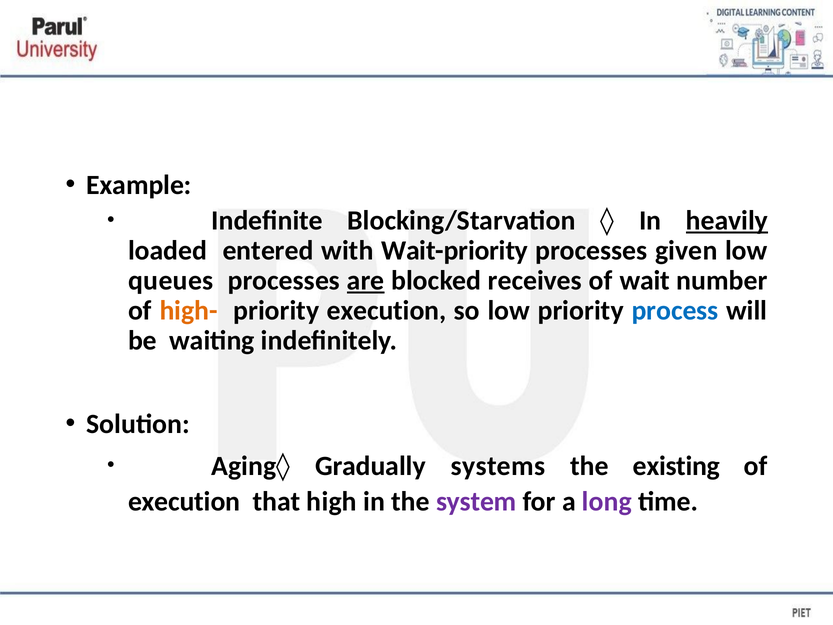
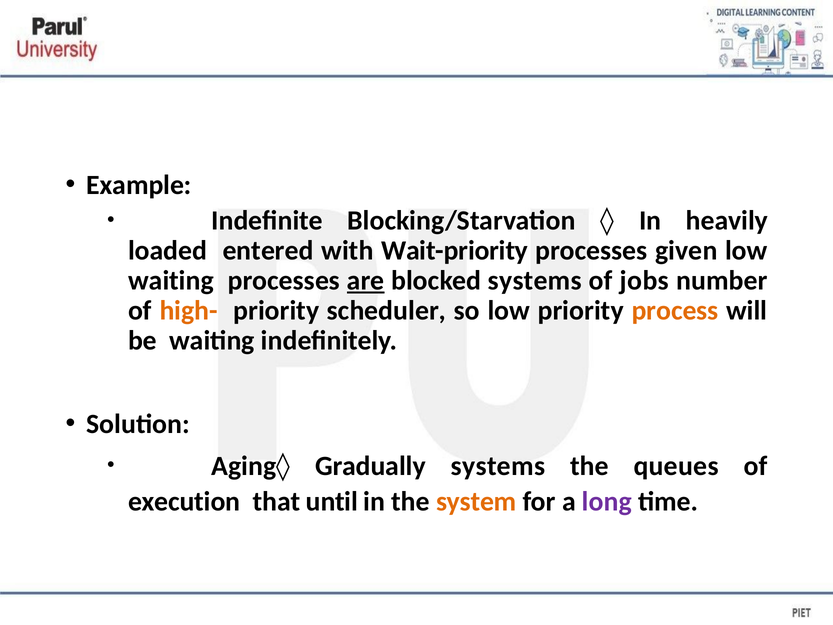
heavily underline: present -> none
queues at (171, 280): queues -> waiting
blocked receives: receives -> systems
wait: wait -> jobs
priority execution: execution -> scheduler
process colour: blue -> orange
existing: existing -> queues
high: high -> until
system colour: purple -> orange
